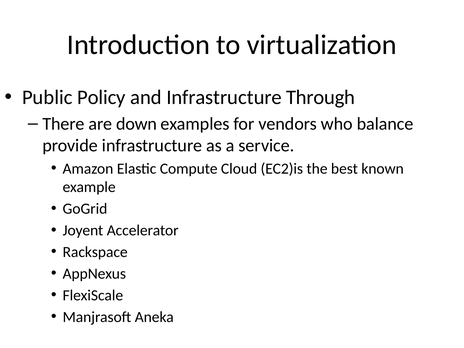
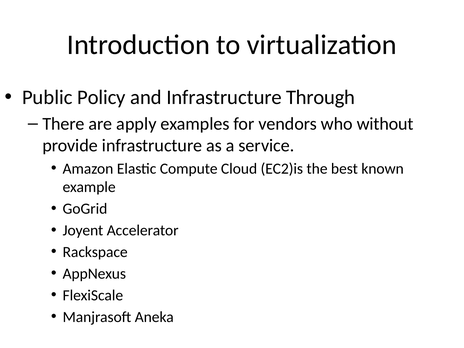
down: down -> apply
balance: balance -> without
